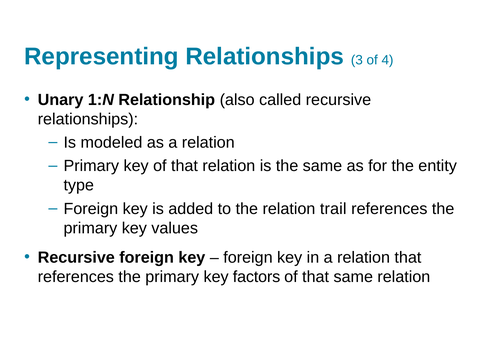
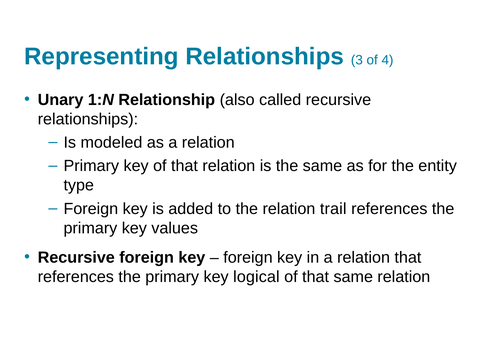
factors: factors -> logical
